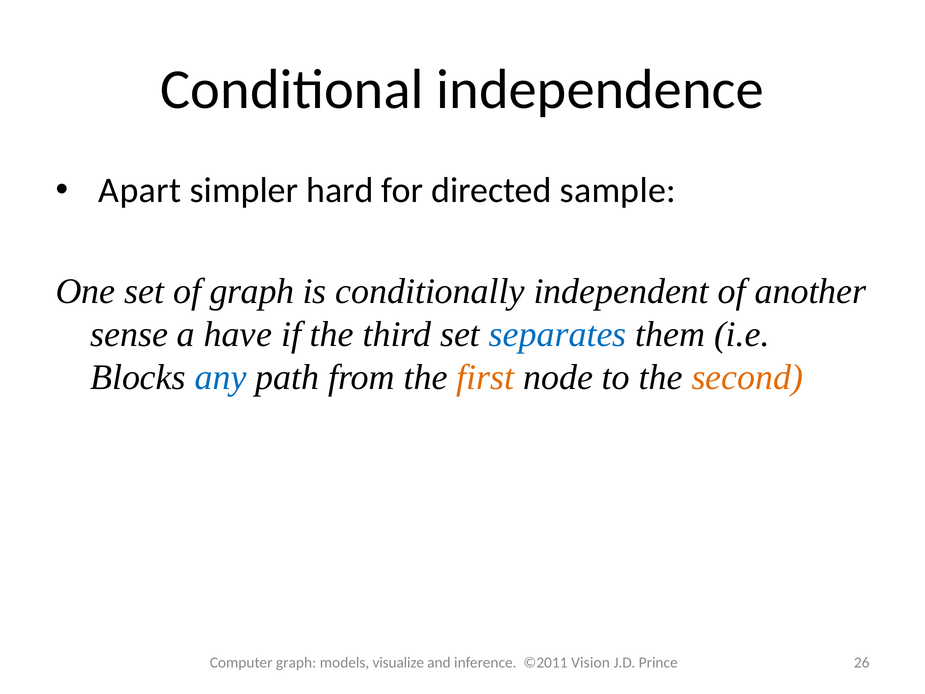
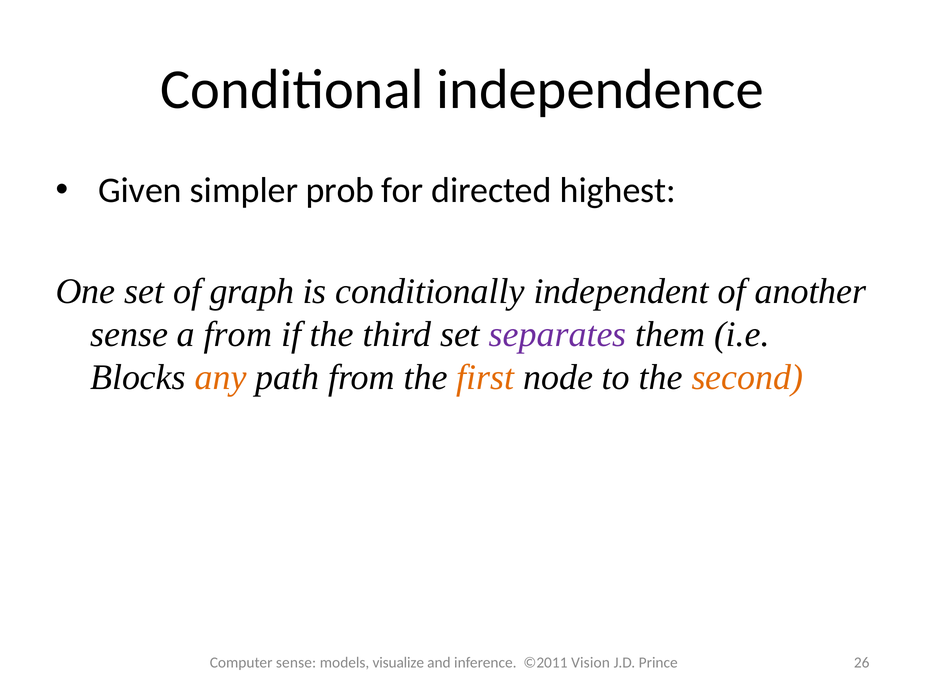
Apart: Apart -> Given
hard: hard -> prob
sample: sample -> highest
a have: have -> from
separates colour: blue -> purple
any colour: blue -> orange
Computer graph: graph -> sense
